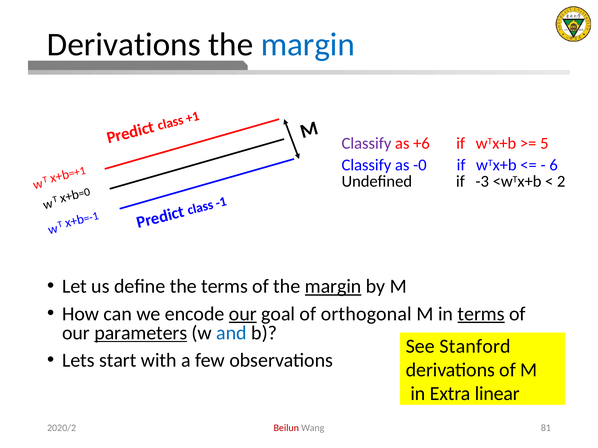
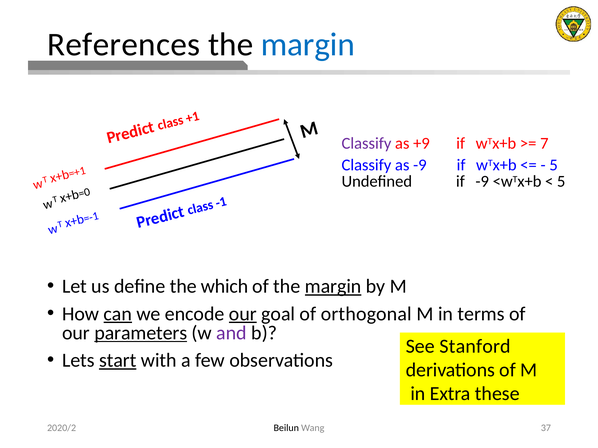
Derivations at (124, 45): Derivations -> References
+6: +6 -> +9
5: 5 -> 7
as -0: -0 -> -9
6 at (554, 165): 6 -> 5
if -3: -3 -> -9
2 at (561, 182): 2 -> 5
the terms: terms -> which
can underline: none -> present
terms at (481, 314) underline: present -> none
and colour: blue -> purple
start underline: none -> present
linear: linear -> these
Beilun colour: red -> black
81: 81 -> 37
